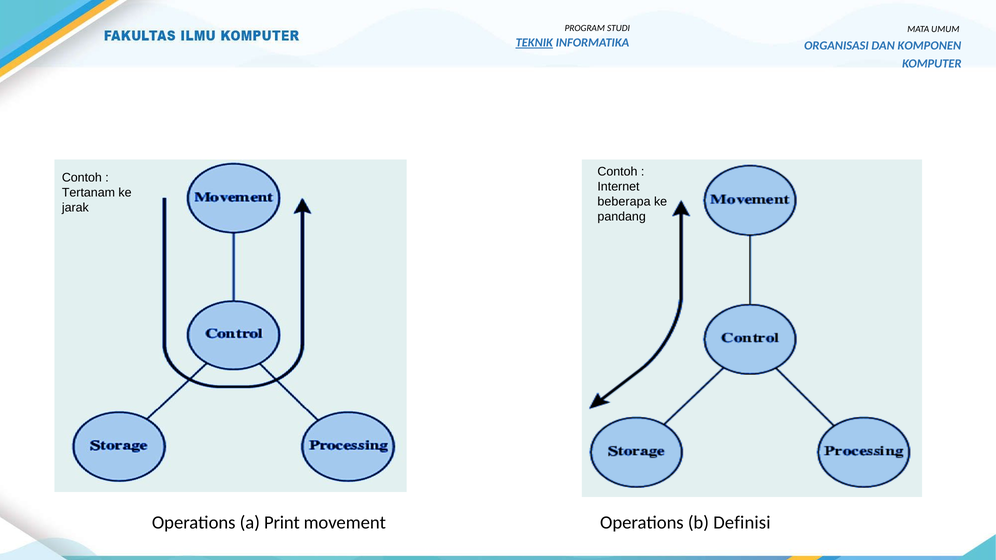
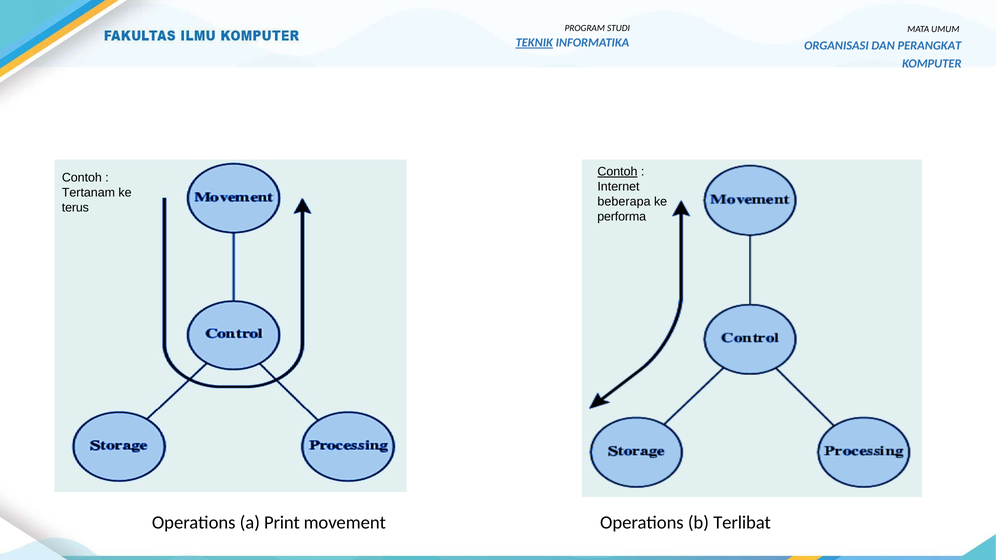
KOMPONEN: KOMPONEN -> PERANGKAT
Contoh at (617, 172) underline: none -> present
jarak: jarak -> terus
pandang: pandang -> performa
Definisi: Definisi -> Terlibat
